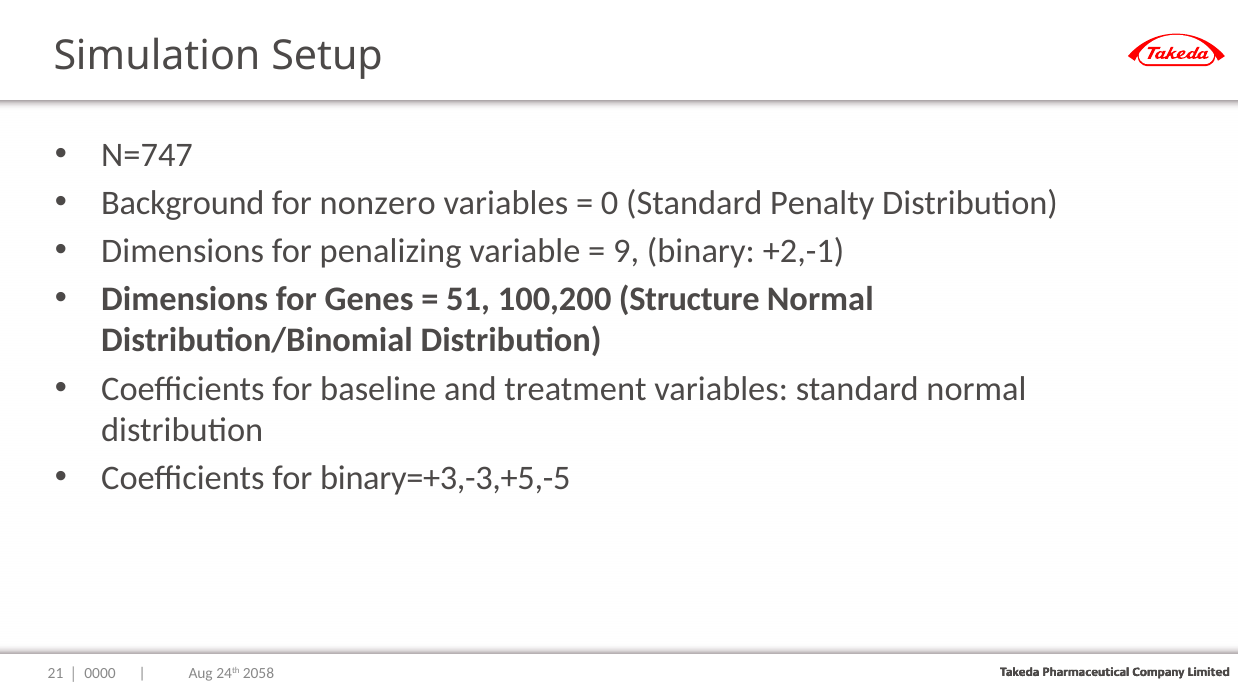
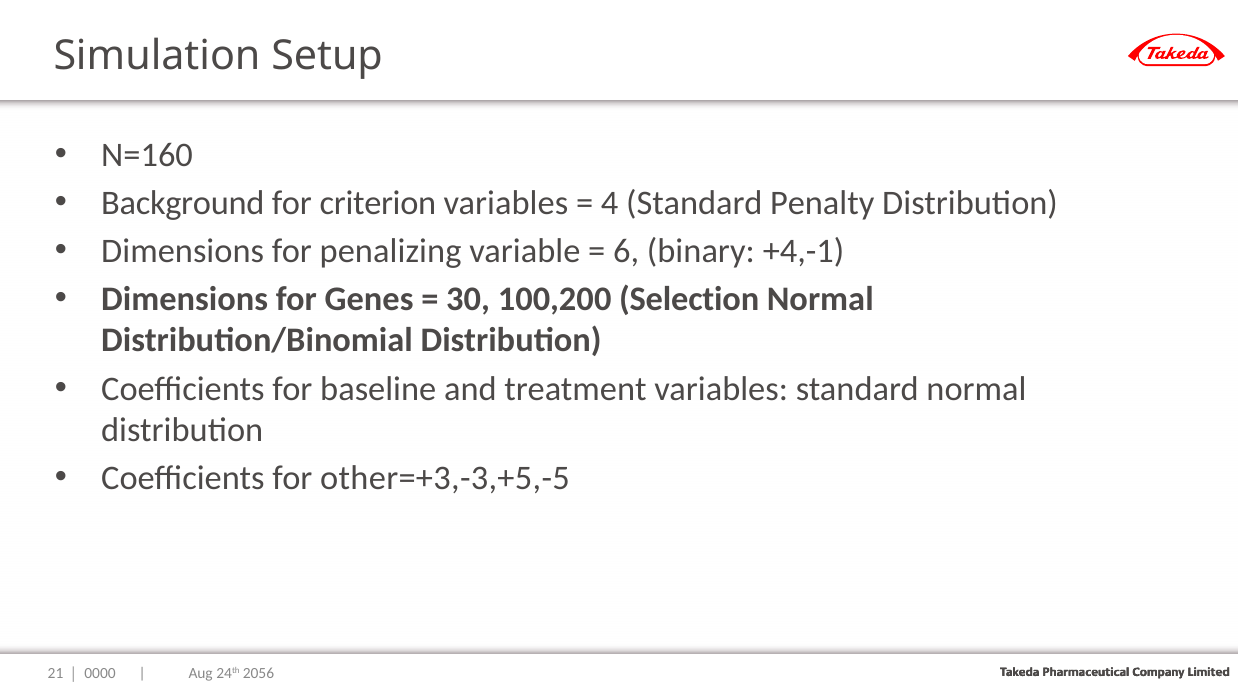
N=747: N=747 -> N=160
nonzero: nonzero -> criterion
0: 0 -> 4
9: 9 -> 6
+2,-1: +2,-1 -> +4,-1
51: 51 -> 30
Structure: Structure -> Selection
binary=+3,-3,+5,-5: binary=+3,-3,+5,-5 -> other=+3,-3,+5,-5
2058: 2058 -> 2056
